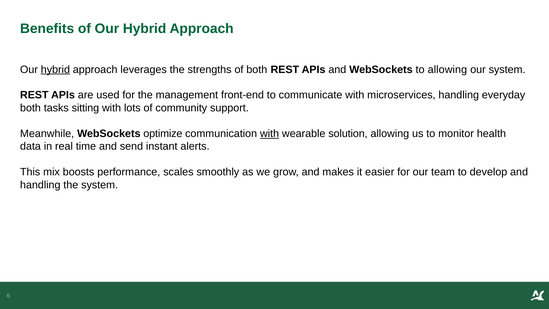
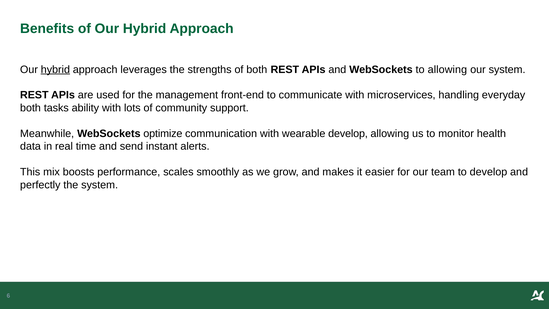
sitting: sitting -> ability
with at (270, 134) underline: present -> none
wearable solution: solution -> develop
handling at (40, 185): handling -> perfectly
